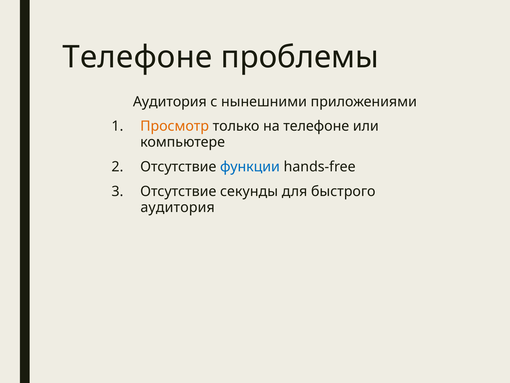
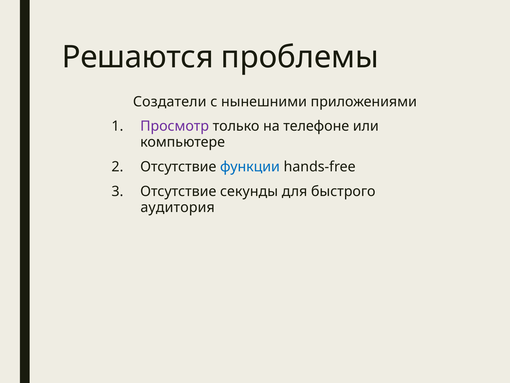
Телефоне at (137, 57): Телефоне -> Решаются
Аудитория at (170, 102): Аудитория -> Создатели
Просмотр colour: orange -> purple
